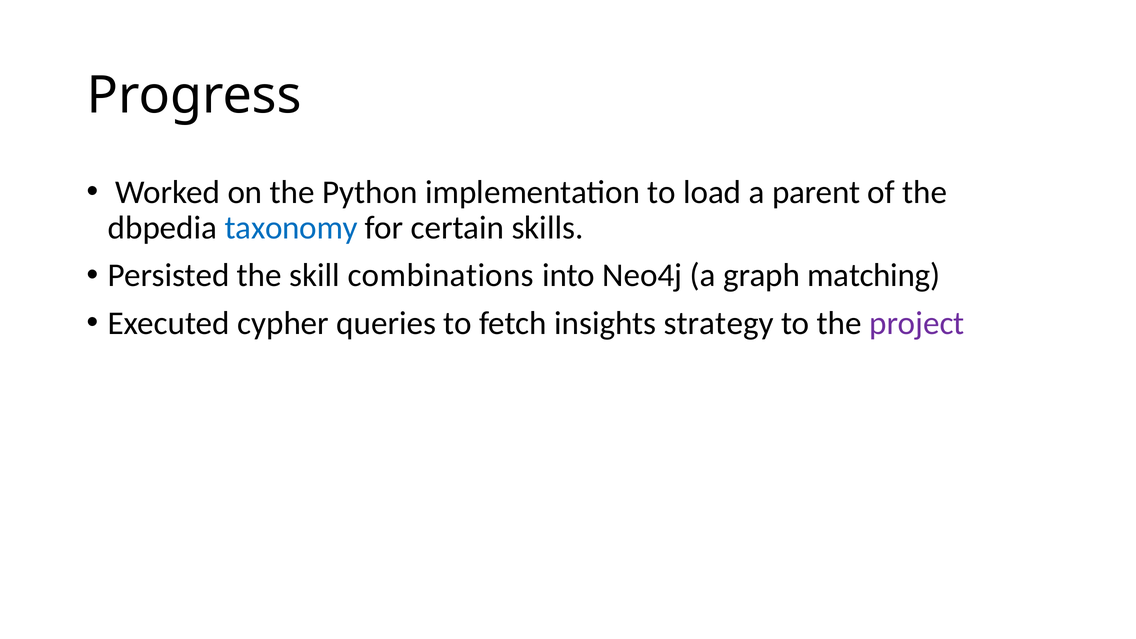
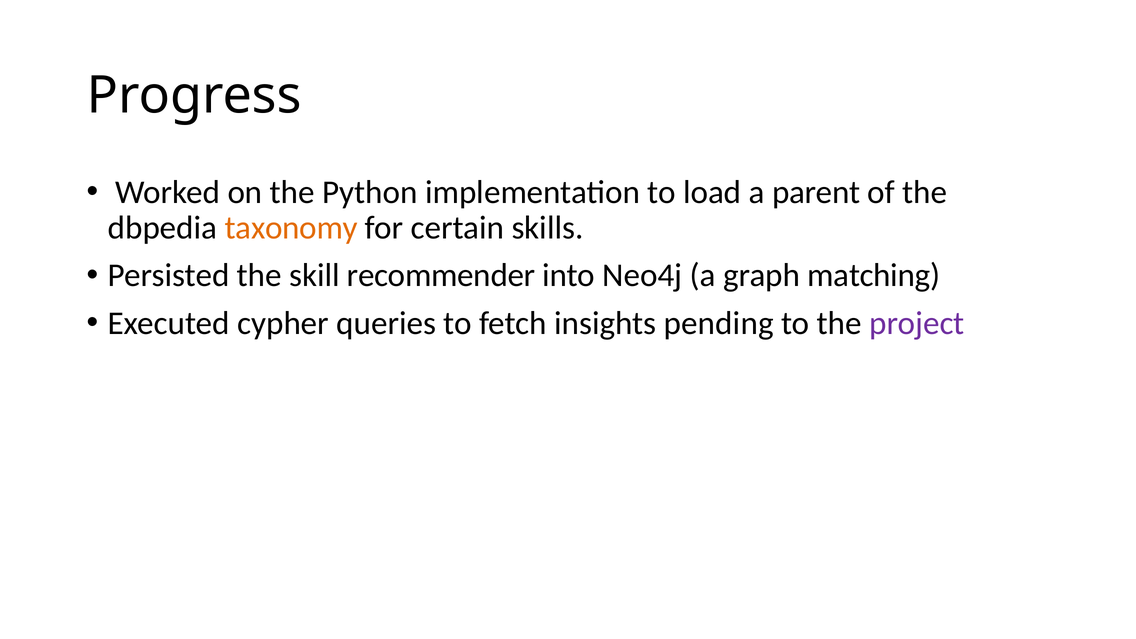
taxonomy colour: blue -> orange
combinations: combinations -> recommender
strategy: strategy -> pending
